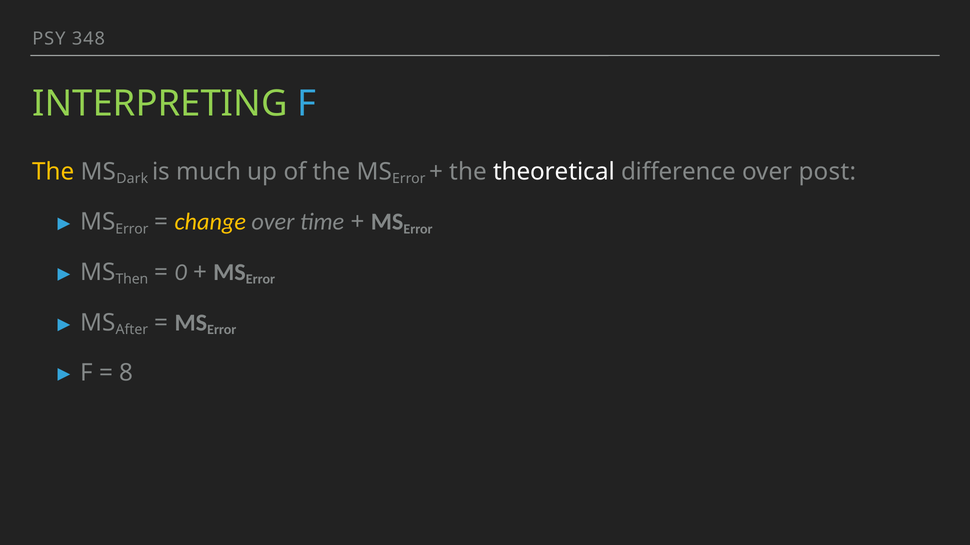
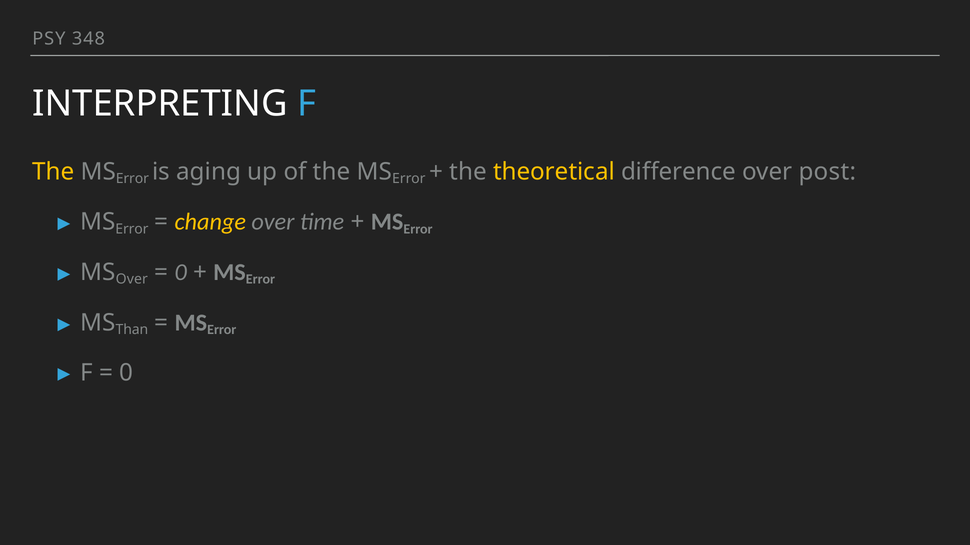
INTERPRETING colour: light green -> white
Dark at (132, 179): Dark -> Error
much: much -> aging
theoretical colour: white -> yellow
Then at (132, 280): Then -> Over
After: After -> Than
8 at (126, 373): 8 -> 0
